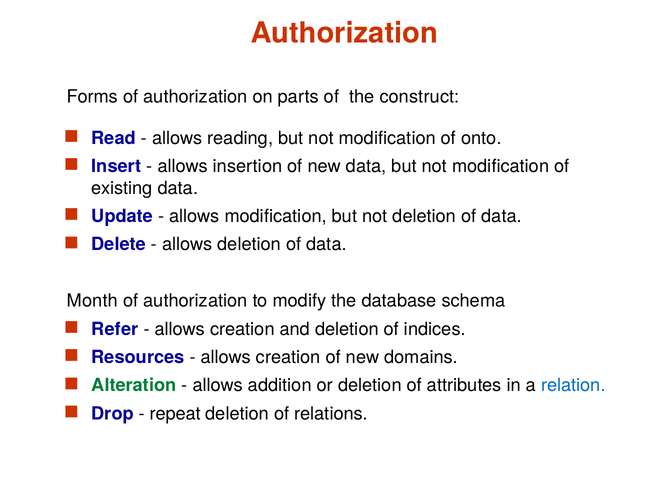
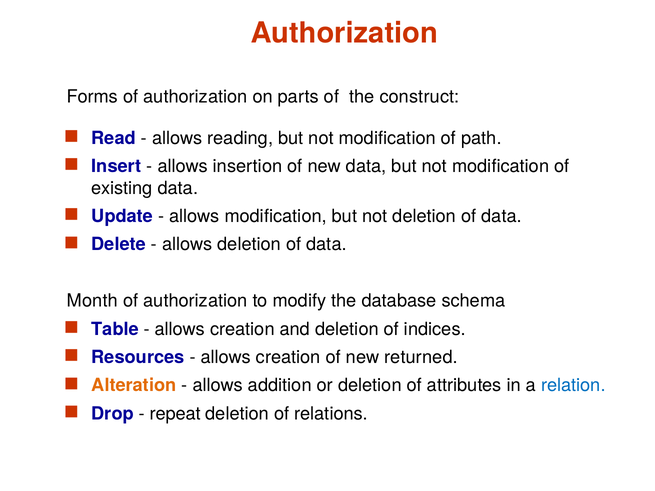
onto: onto -> path
Refer: Refer -> Table
domains: domains -> returned
Alteration colour: green -> orange
